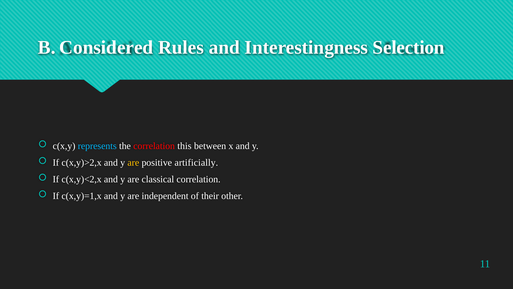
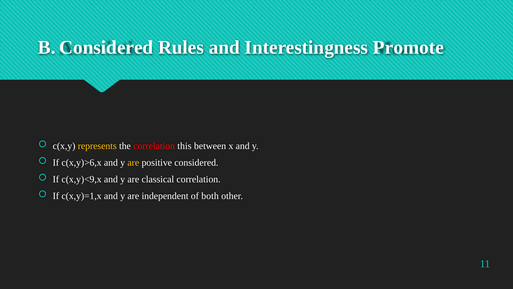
Selection: Selection -> Promote
represents colour: light blue -> yellow
c(x,y)>2,x: c(x,y)>2,x -> c(x,y)>6,x
positive artificially: artificially -> considered
c(x,y)<2,x: c(x,y)<2,x -> c(x,y)<9,x
their: their -> both
